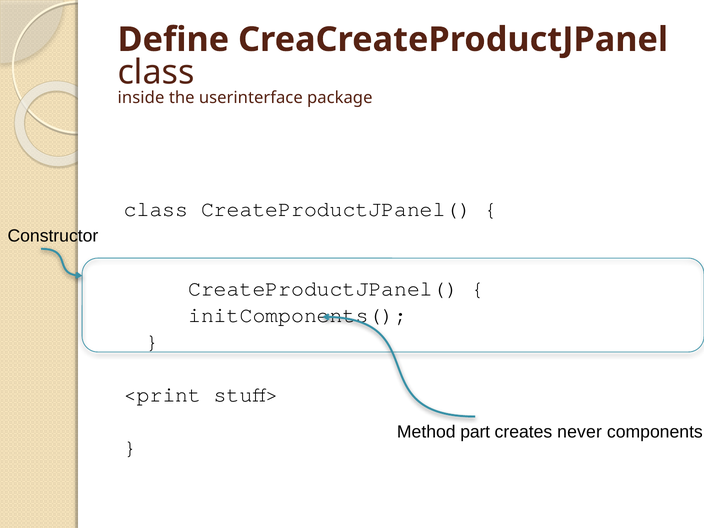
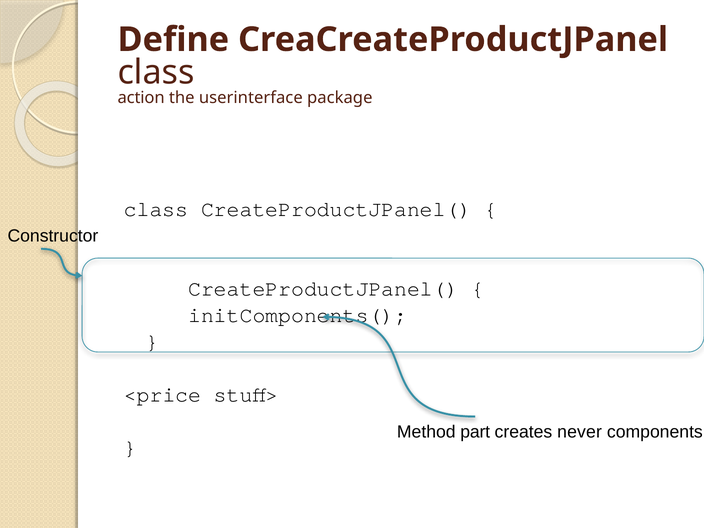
inside: inside -> action
<print: <print -> <price
